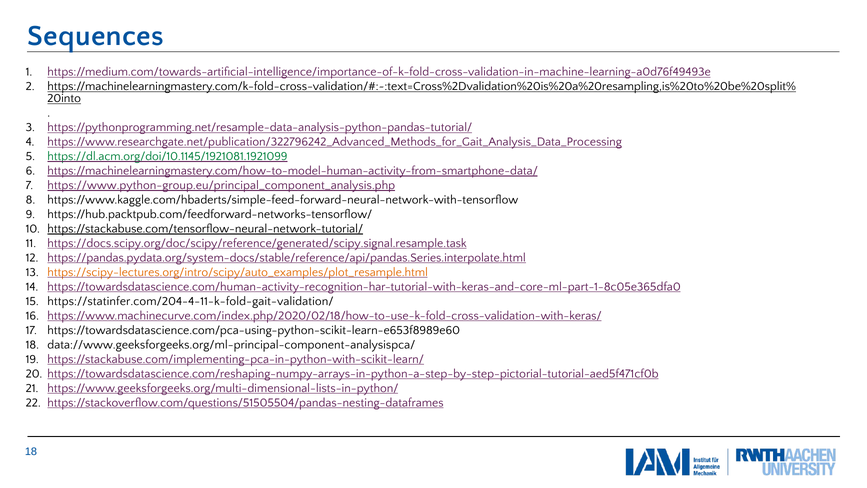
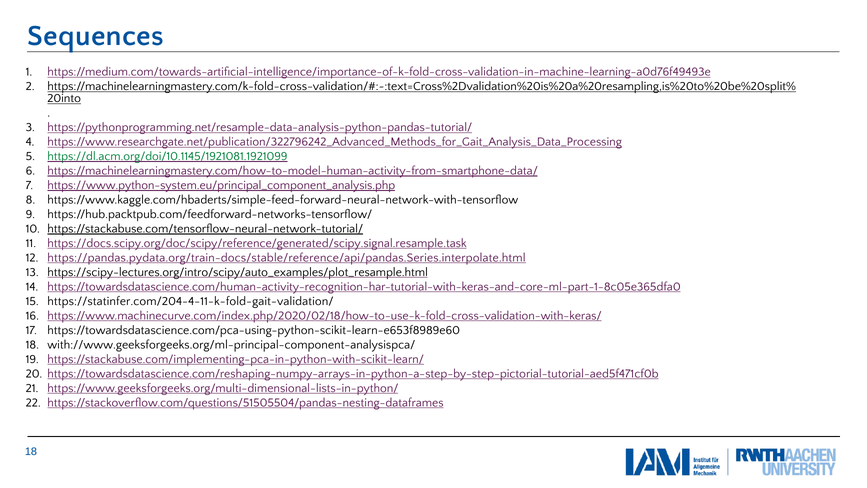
https://www.python-group.eu/principal_component_analysis.php: https://www.python-group.eu/principal_component_analysis.php -> https://www.python-system.eu/principal_component_analysis.php
https://pandas.pydata.org/system-docs/stable/reference/api/pandas.Series.interpolate.html: https://pandas.pydata.org/system-docs/stable/reference/api/pandas.Series.interpolate.html -> https://pandas.pydata.org/train-docs/stable/reference/api/pandas.Series.interpolate.html
https://scipy-lectures.org/intro/scipy/auto_examples/plot_resample.html colour: orange -> black
data://www.geeksforgeeks.org/ml-principal-component-analysispca/: data://www.geeksforgeeks.org/ml-principal-component-analysispca/ -> with://www.geeksforgeeks.org/ml-principal-component-analysispca/
